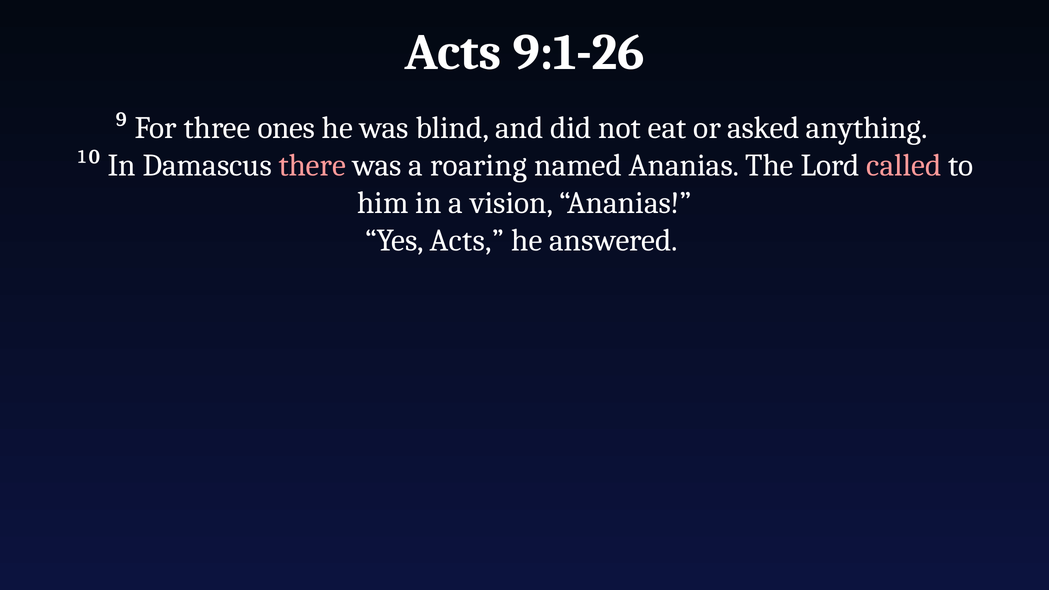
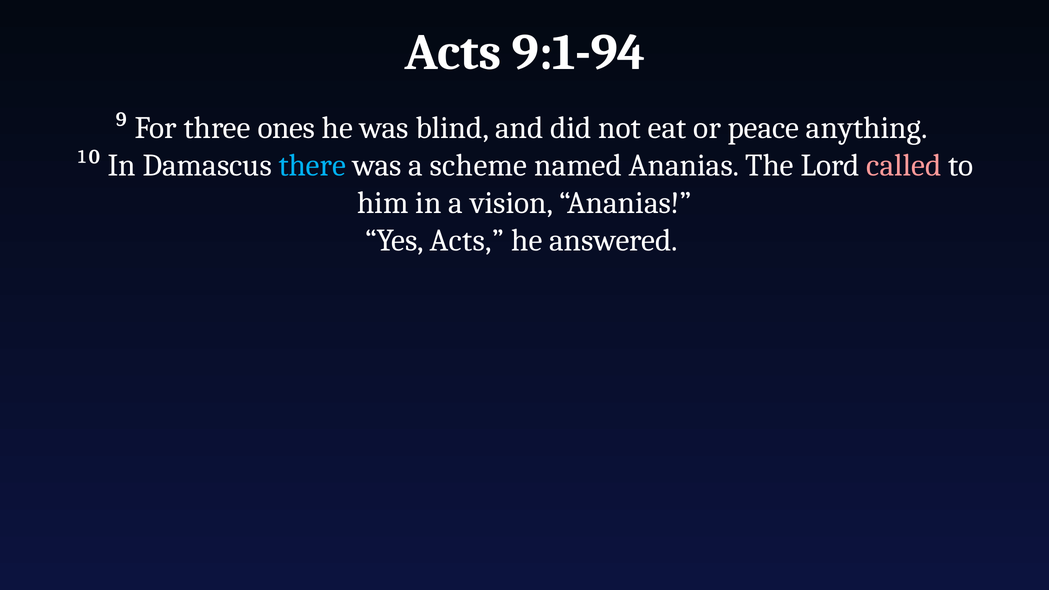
9:1-26: 9:1-26 -> 9:1-94
asked: asked -> peace
there colour: pink -> light blue
roaring: roaring -> scheme
